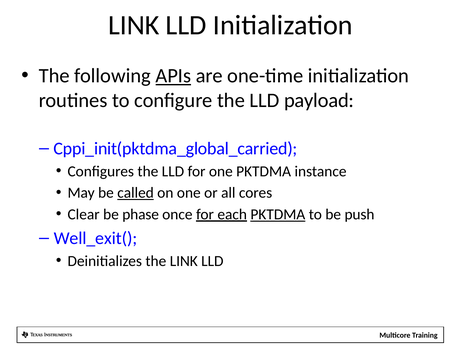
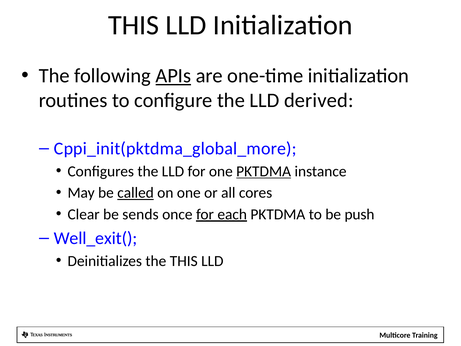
LINK at (134, 25): LINK -> THIS
payload: payload -> derived
Cppi_init(pktdma_global_carried: Cppi_init(pktdma_global_carried -> Cppi_init(pktdma_global_more
PKTDMA at (264, 171) underline: none -> present
phase: phase -> sends
PKTDMA at (278, 214) underline: present -> none
the LINK: LINK -> THIS
